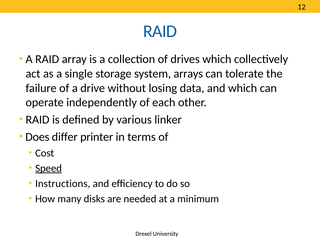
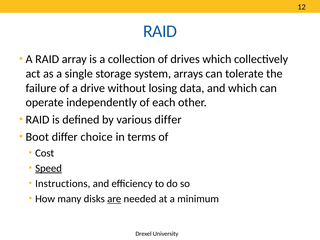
various linker: linker -> differ
Does: Does -> Boot
printer: printer -> choice
are underline: none -> present
